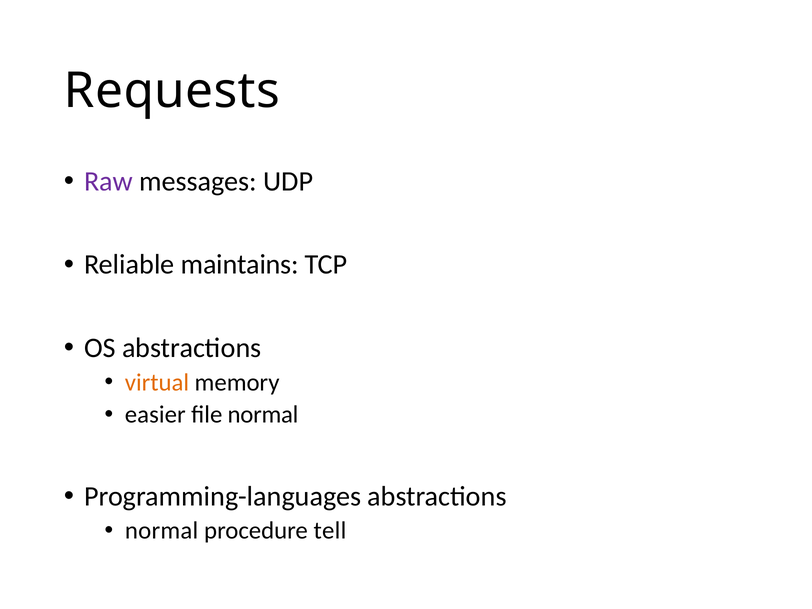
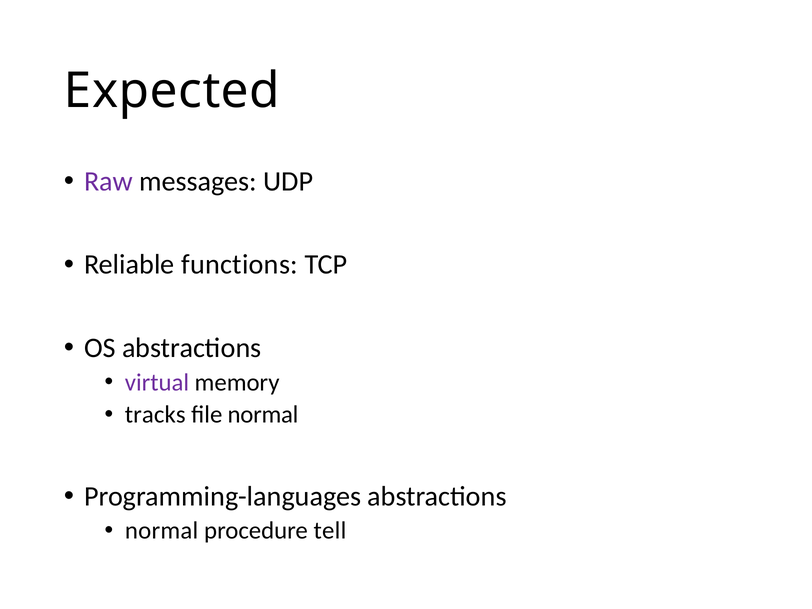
Requests: Requests -> Expected
maintains: maintains -> functions
virtual colour: orange -> purple
easier: easier -> tracks
